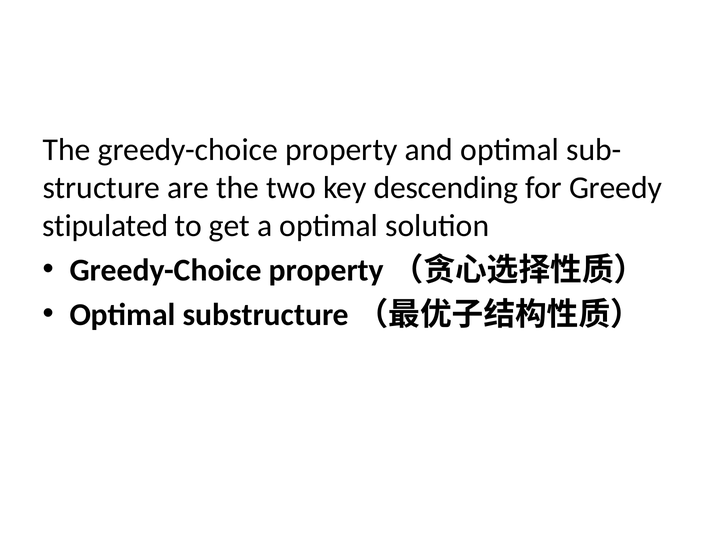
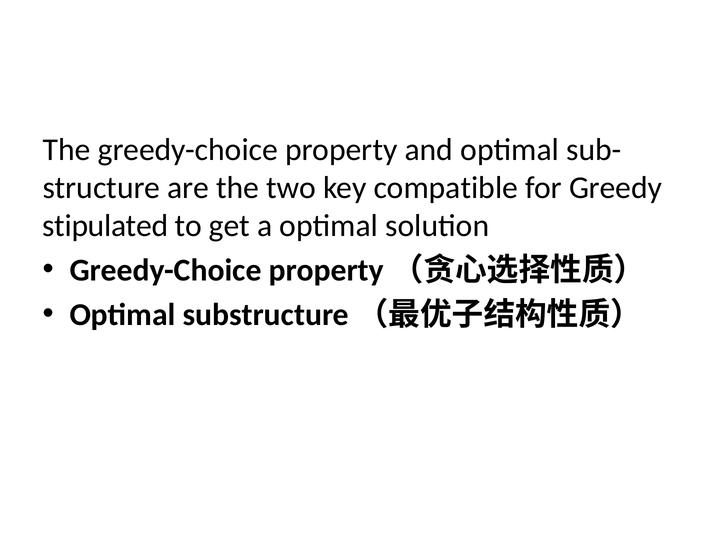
descending: descending -> compatible
